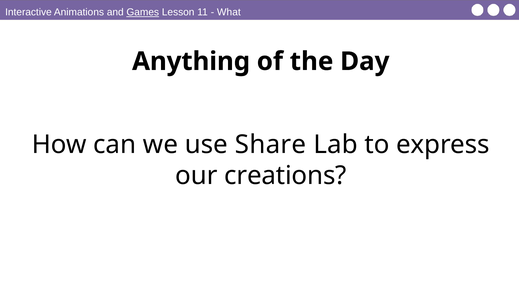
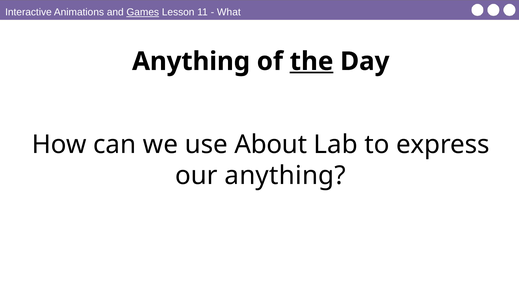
the underline: none -> present
Share: Share -> About
our creations: creations -> anything
